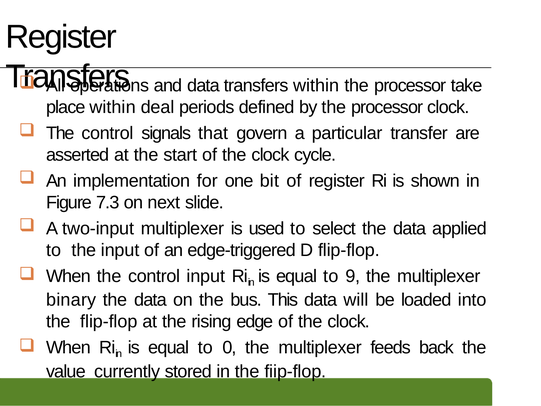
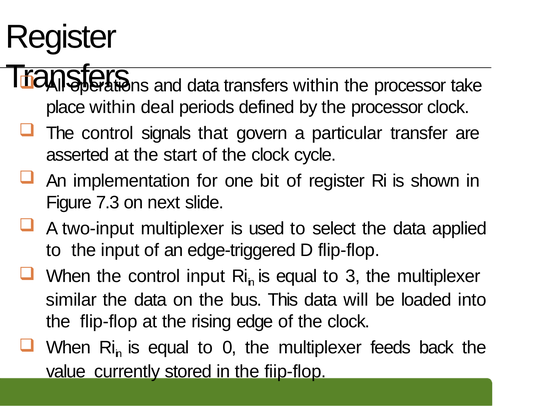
9: 9 -> 3
binary: binary -> similar
